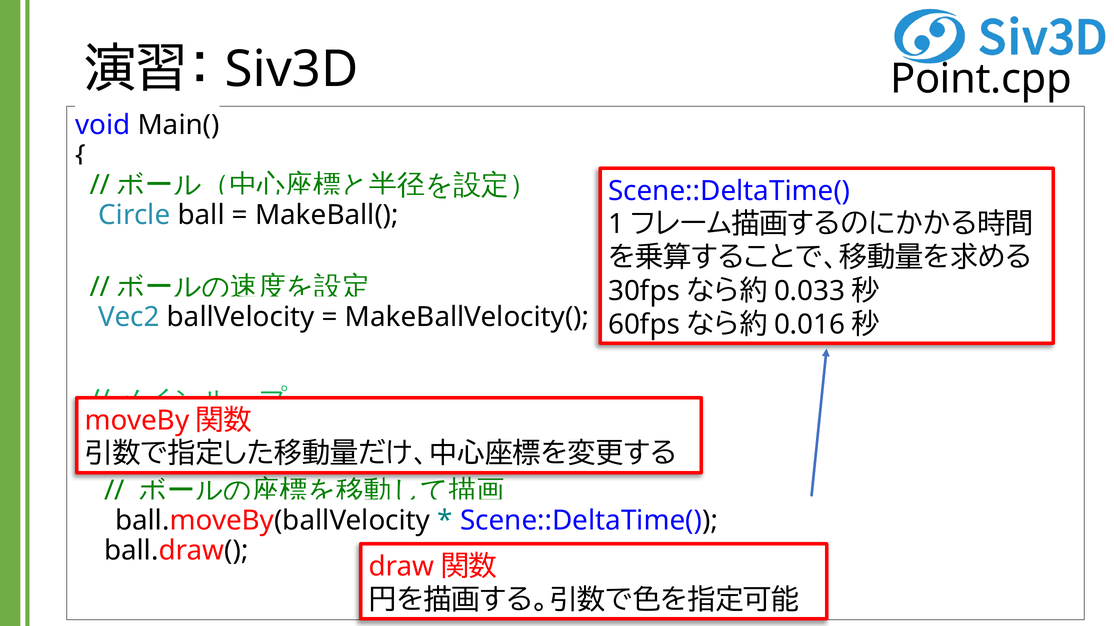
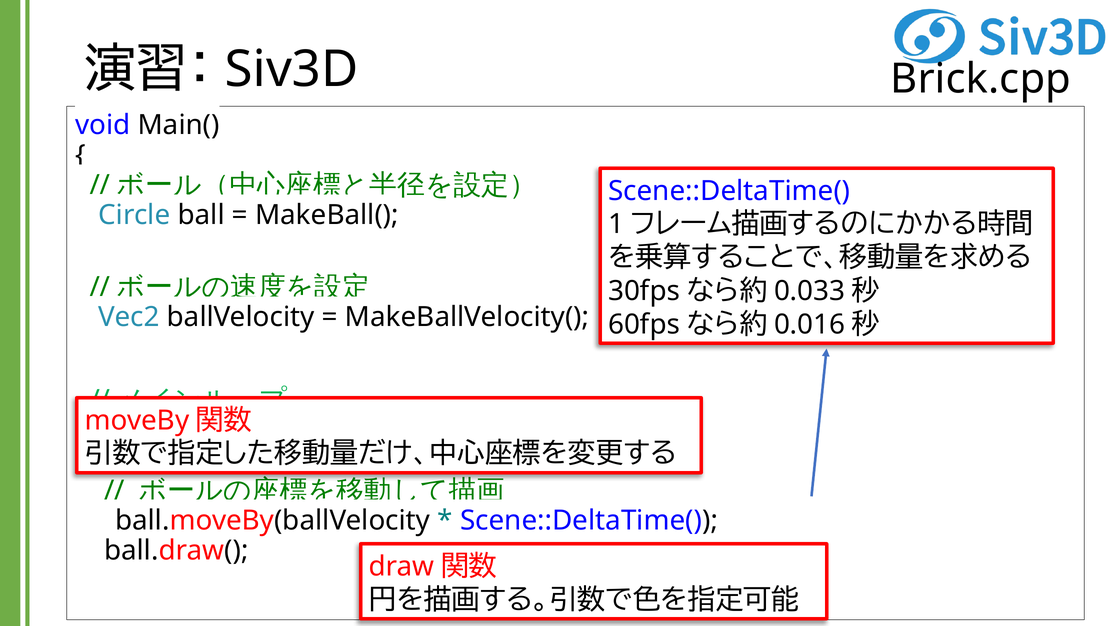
Point.cpp: Point.cpp -> Brick.cpp
